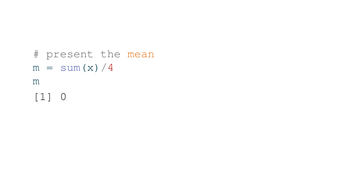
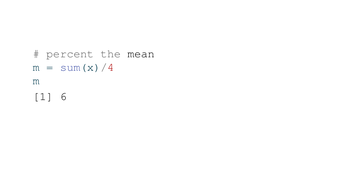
present: present -> percent
mean colour: orange -> black
0: 0 -> 6
